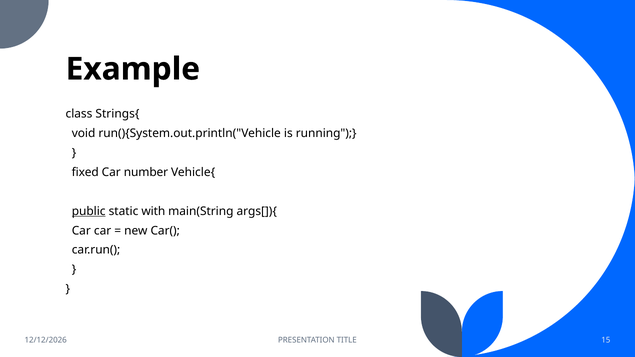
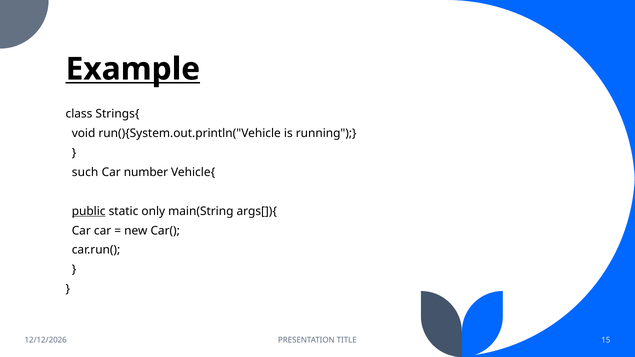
Example underline: none -> present
fixed: fixed -> such
with: with -> only
